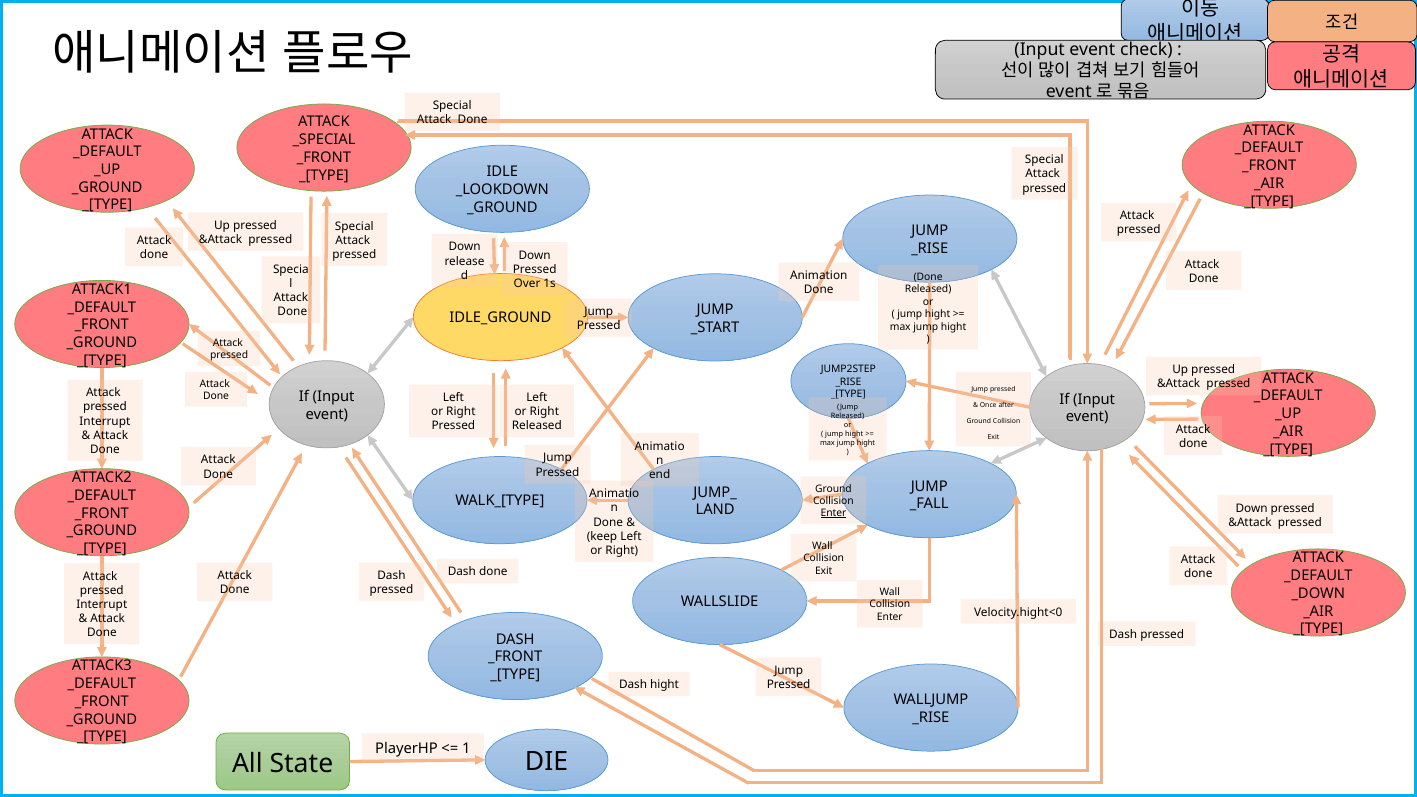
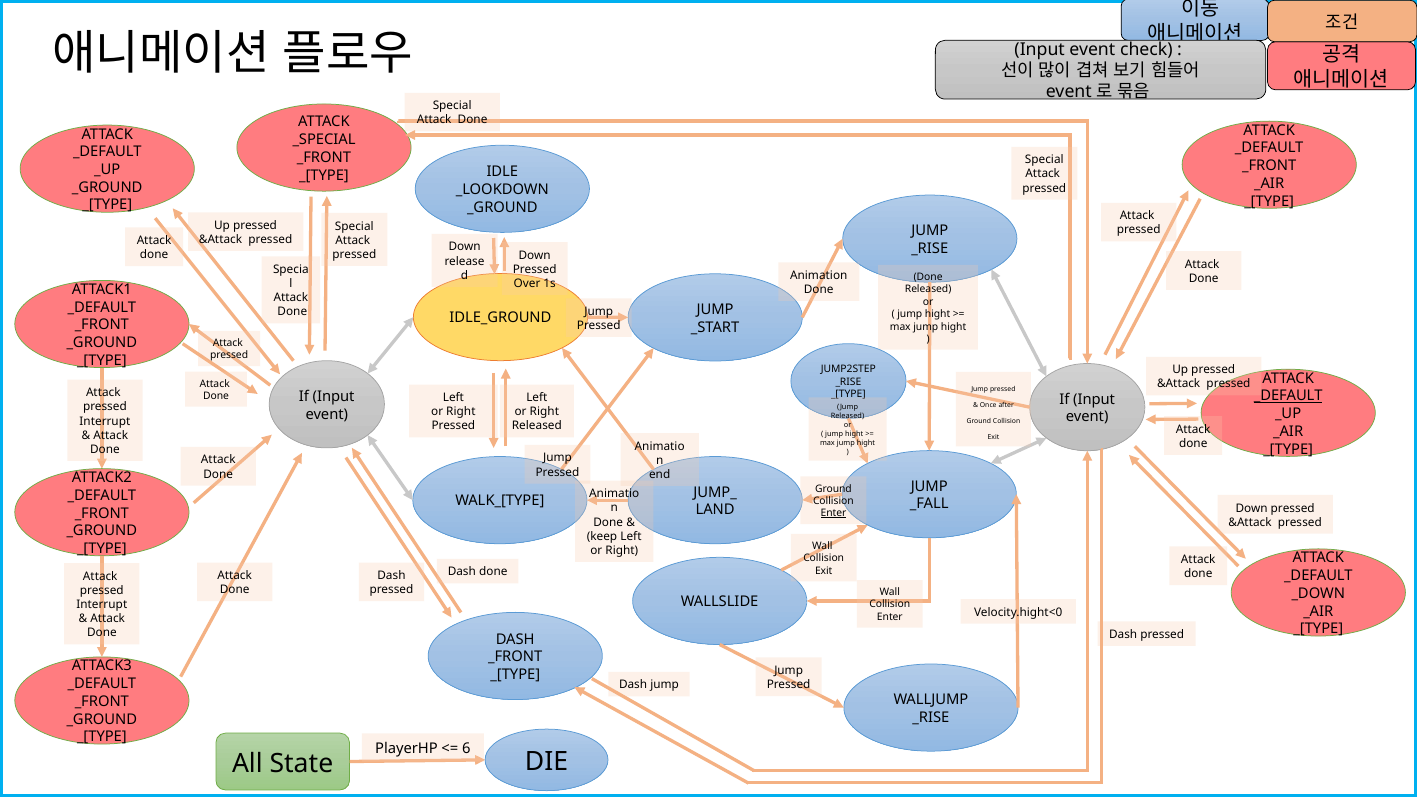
_DEFAULT at (1288, 396) underline: none -> present
Dash hight: hight -> jump
1: 1 -> 6
